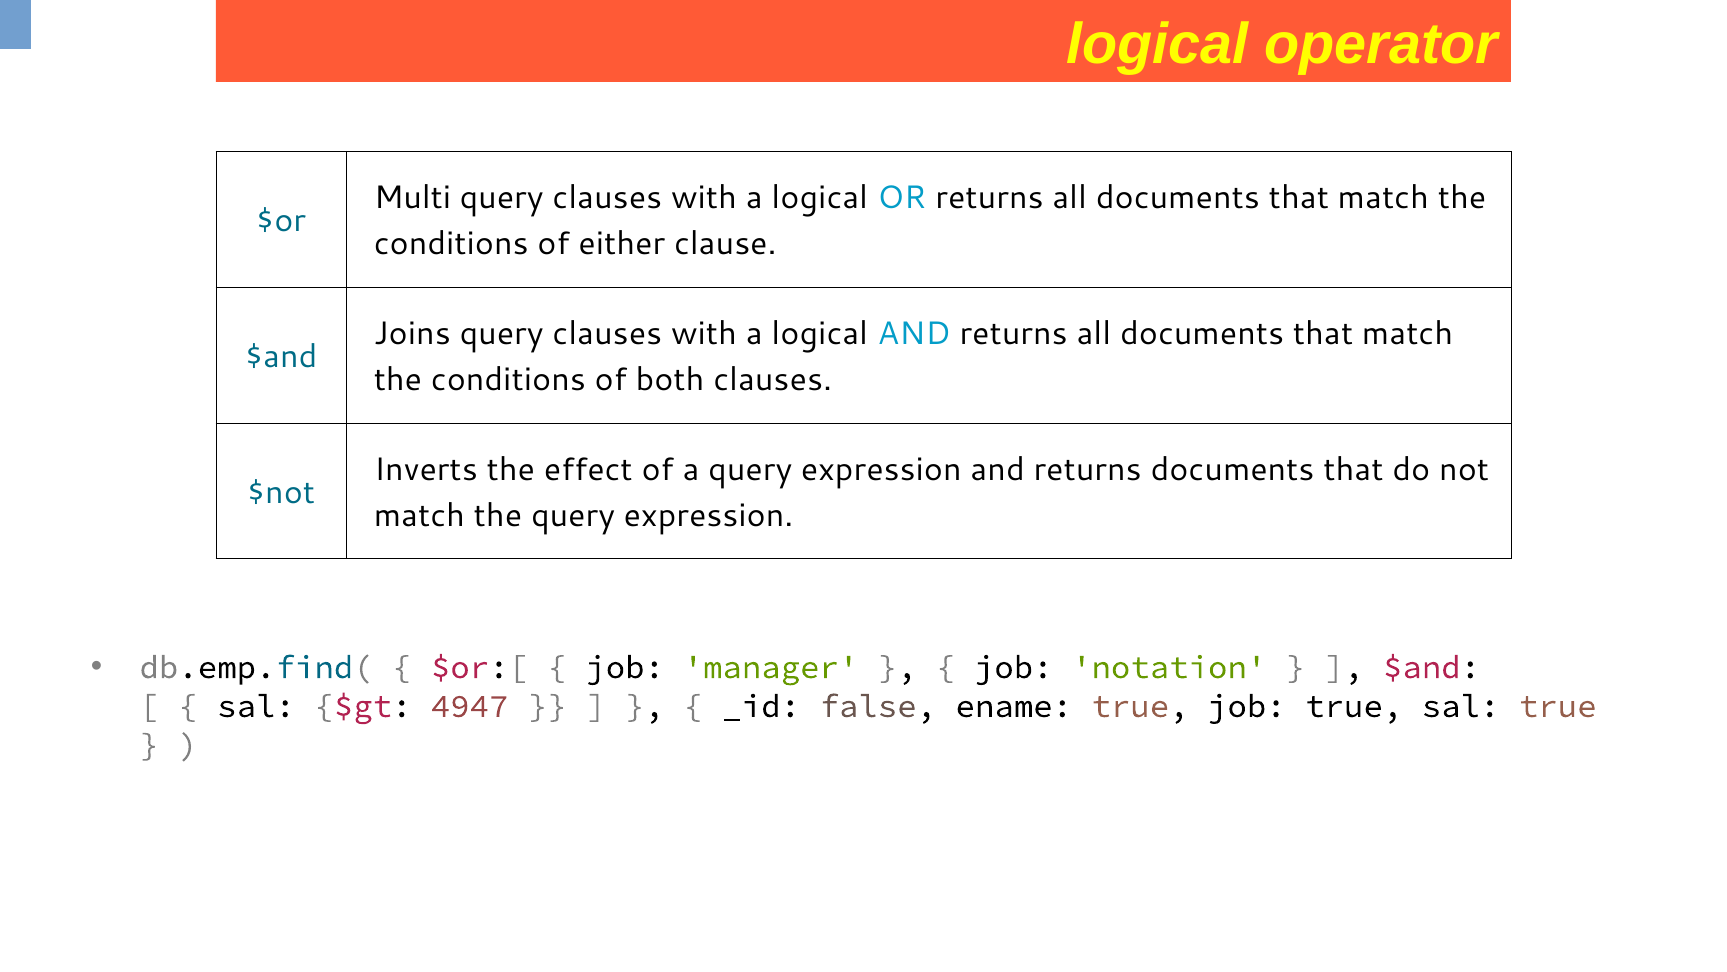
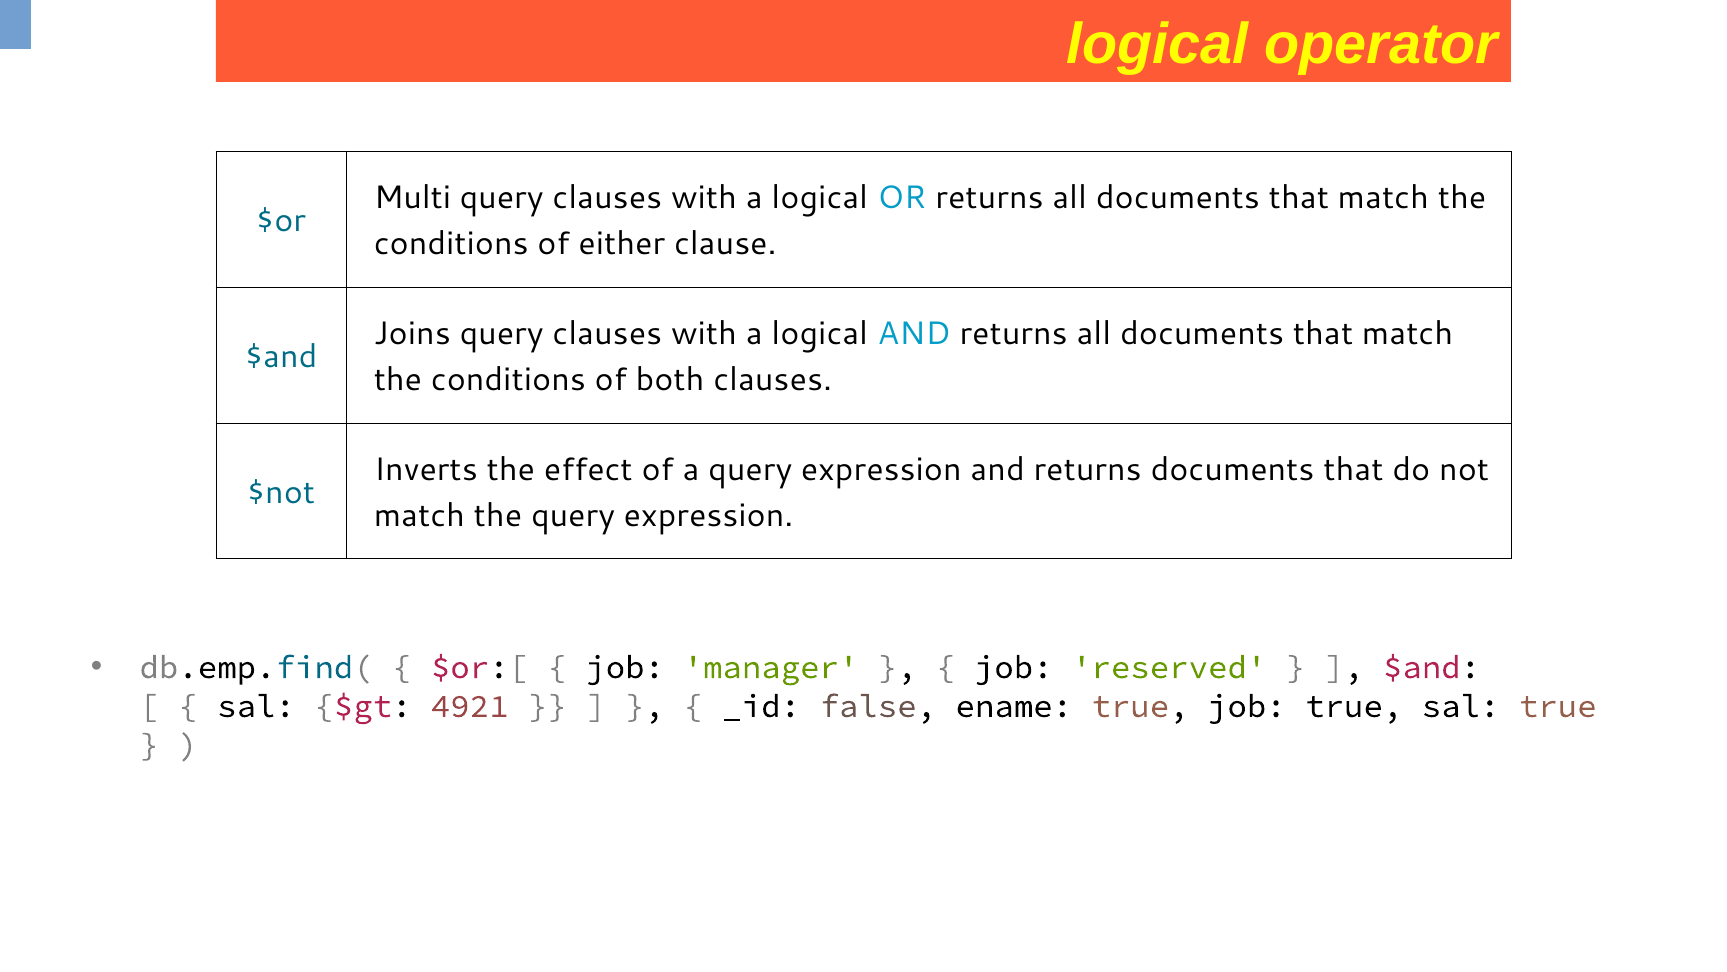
notation: notation -> reserved
4947: 4947 -> 4921
